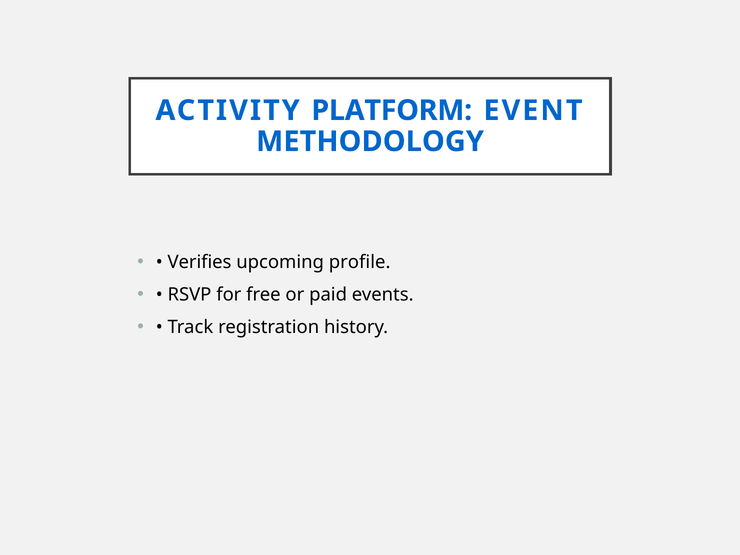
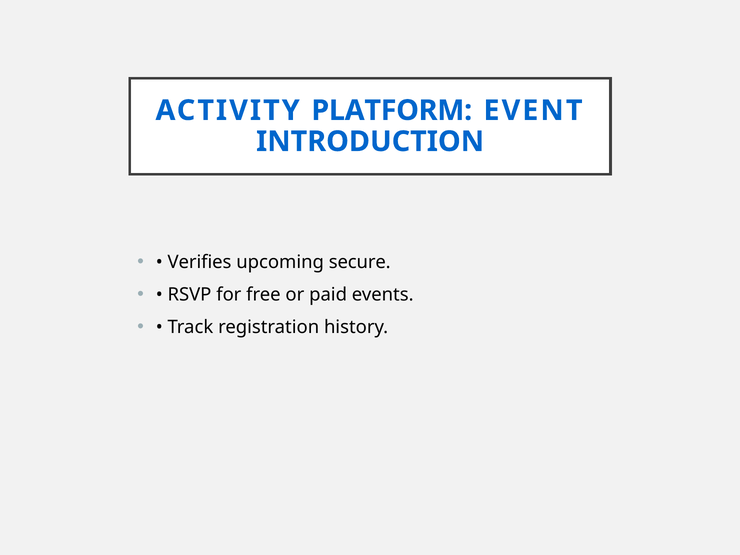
METHODOLOGY: METHODOLOGY -> INTRODUCTION
profile: profile -> secure
